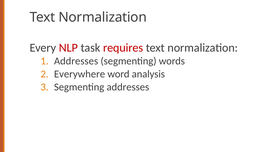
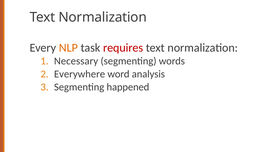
NLP colour: red -> orange
Addresses at (76, 61): Addresses -> Necessary
Segmenting addresses: addresses -> happened
